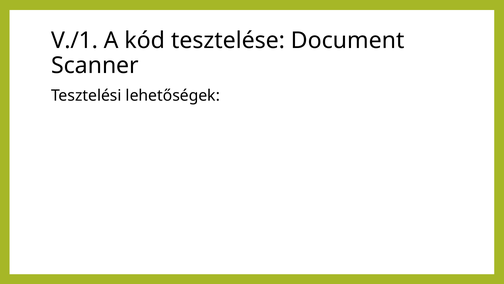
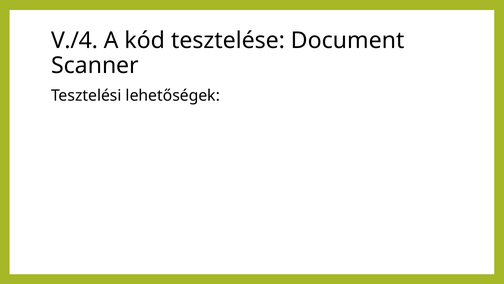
V./1: V./1 -> V./4
